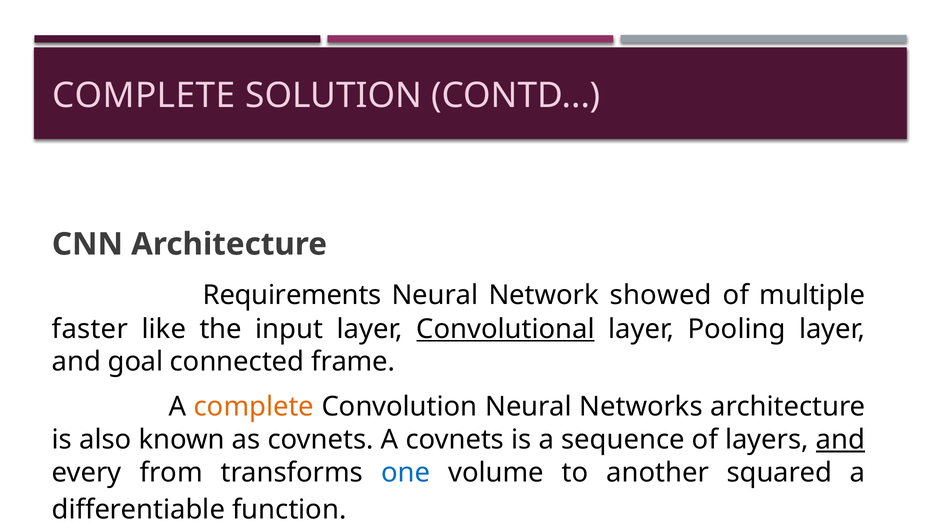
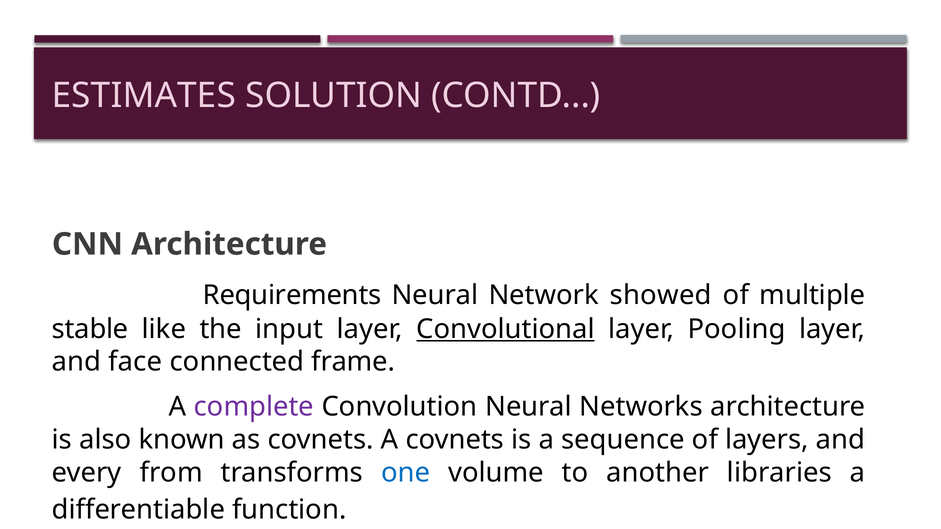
COMPLETE at (144, 95): COMPLETE -> ESTIMATES
faster: faster -> stable
goal: goal -> face
complete at (254, 407) colour: orange -> purple
and at (840, 440) underline: present -> none
squared: squared -> libraries
